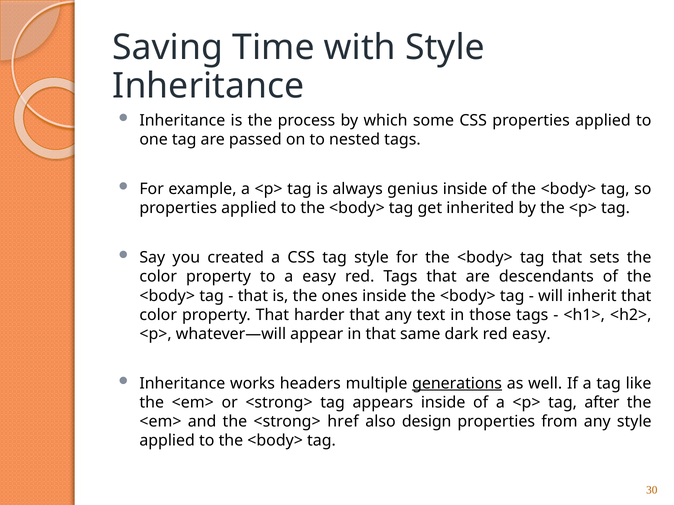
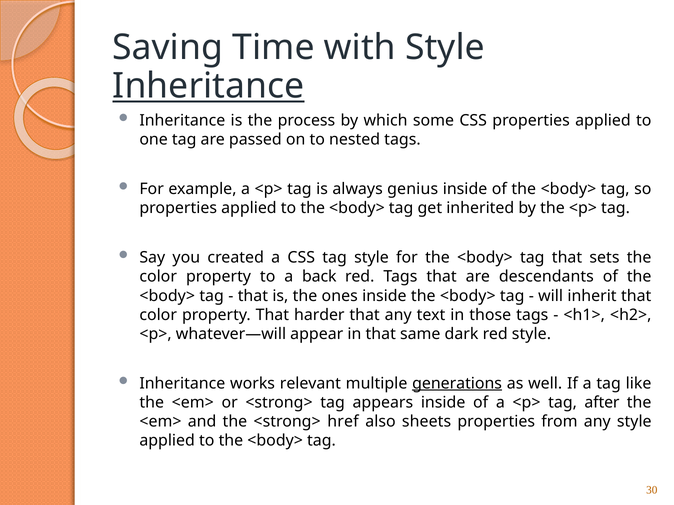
Inheritance at (208, 86) underline: none -> present
a easy: easy -> back
red easy: easy -> style
headers: headers -> relevant
design: design -> sheets
